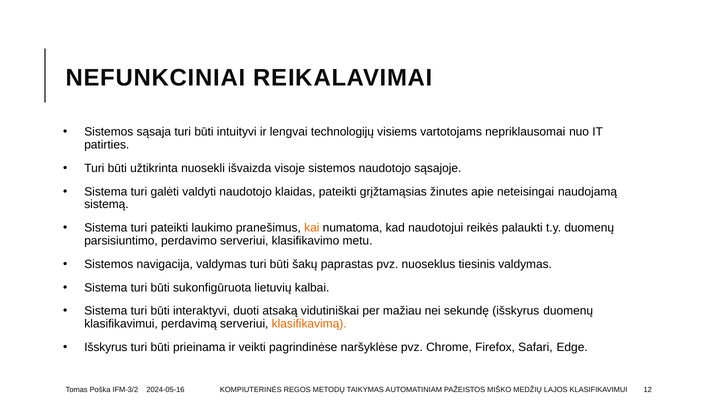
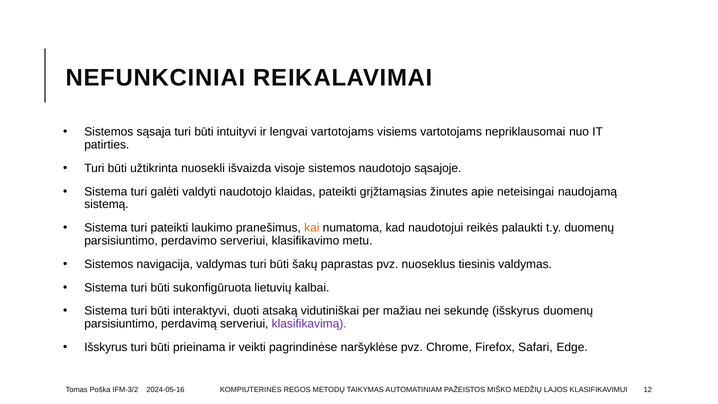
lengvai technologijų: technologijų -> vartotojams
klasifikavimui at (121, 324): klasifikavimui -> parsisiuntimo
klasifikavimą colour: orange -> purple
